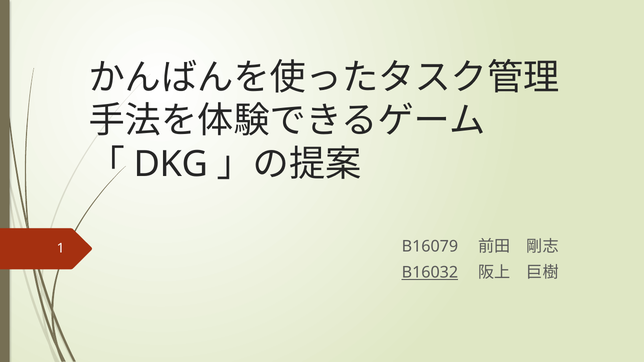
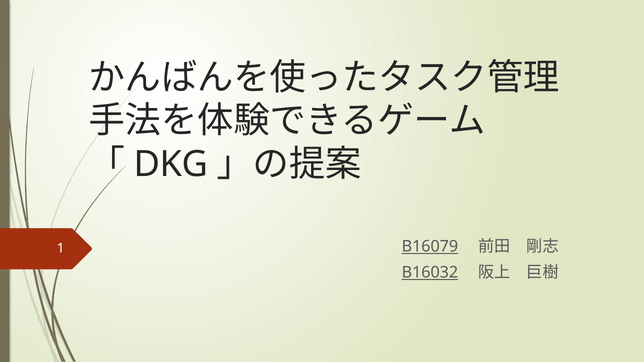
B16079 underline: none -> present
